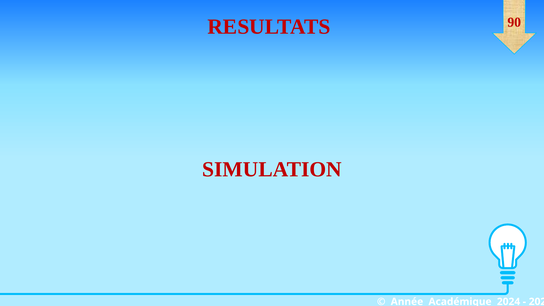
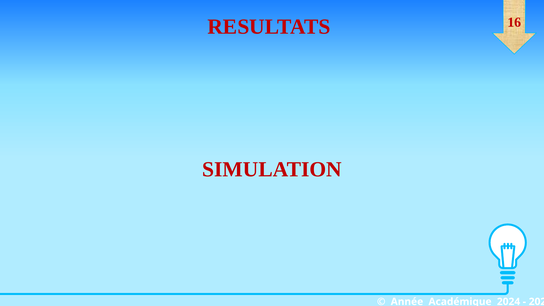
90: 90 -> 16
